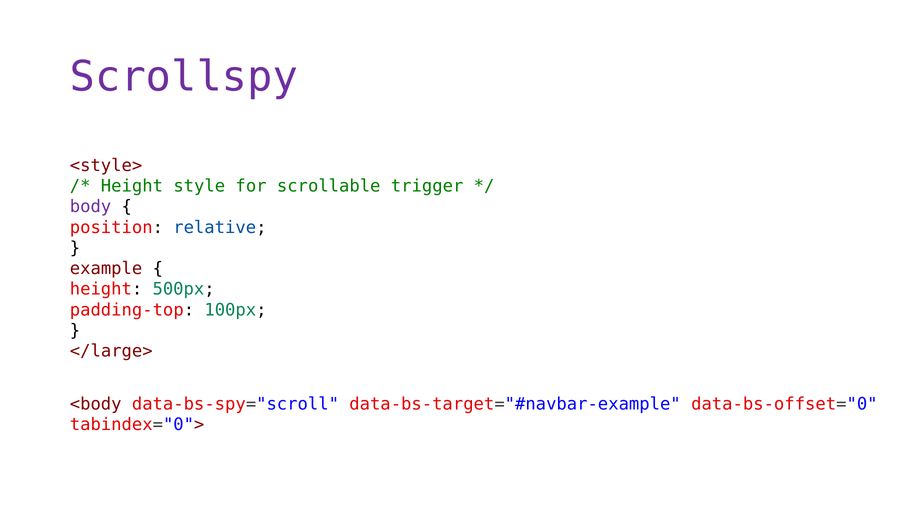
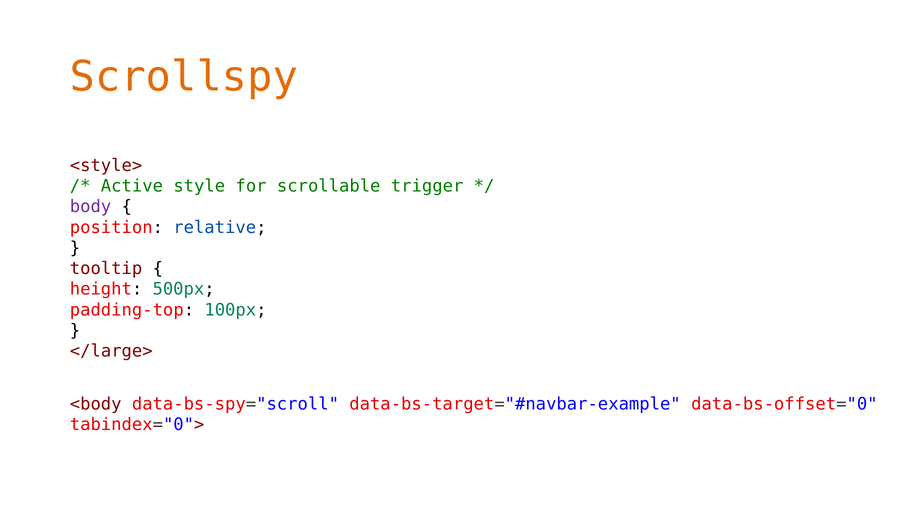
Scrollspy colour: purple -> orange
Height at (132, 186): Height -> Active
example: example -> tooltip
